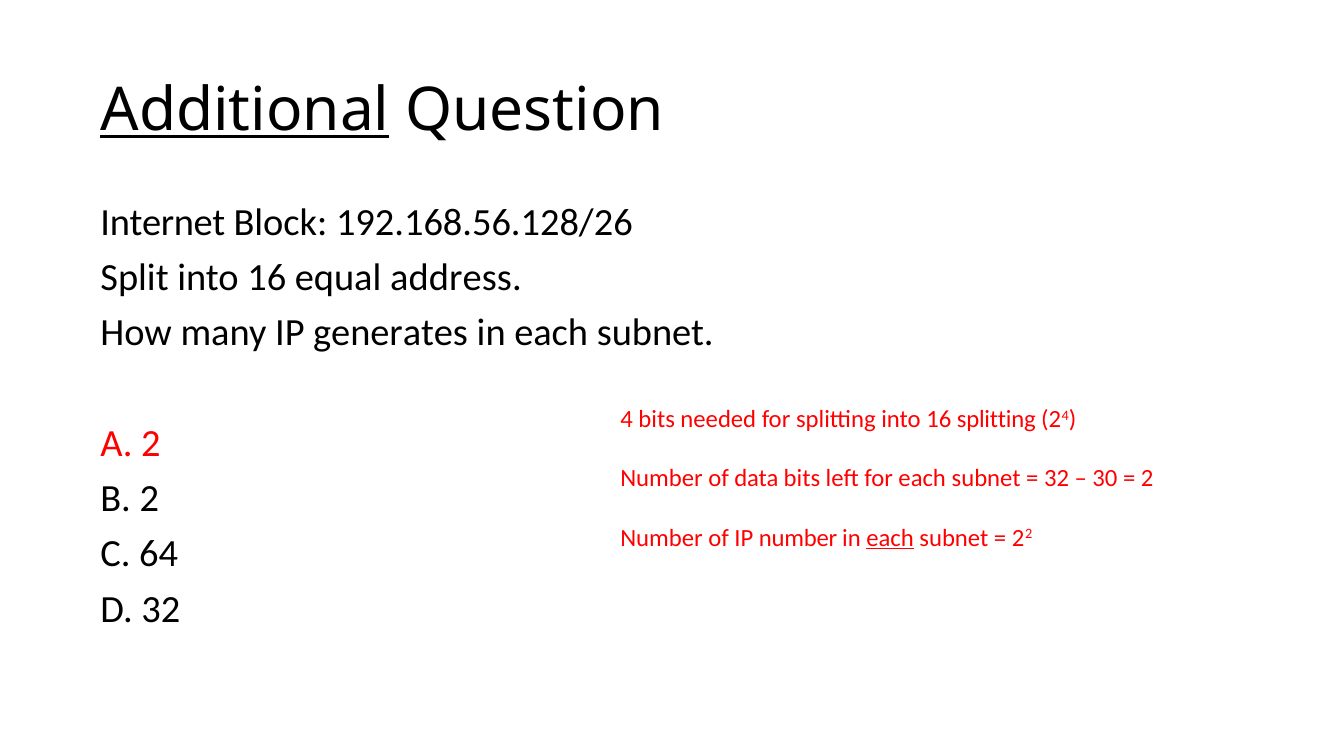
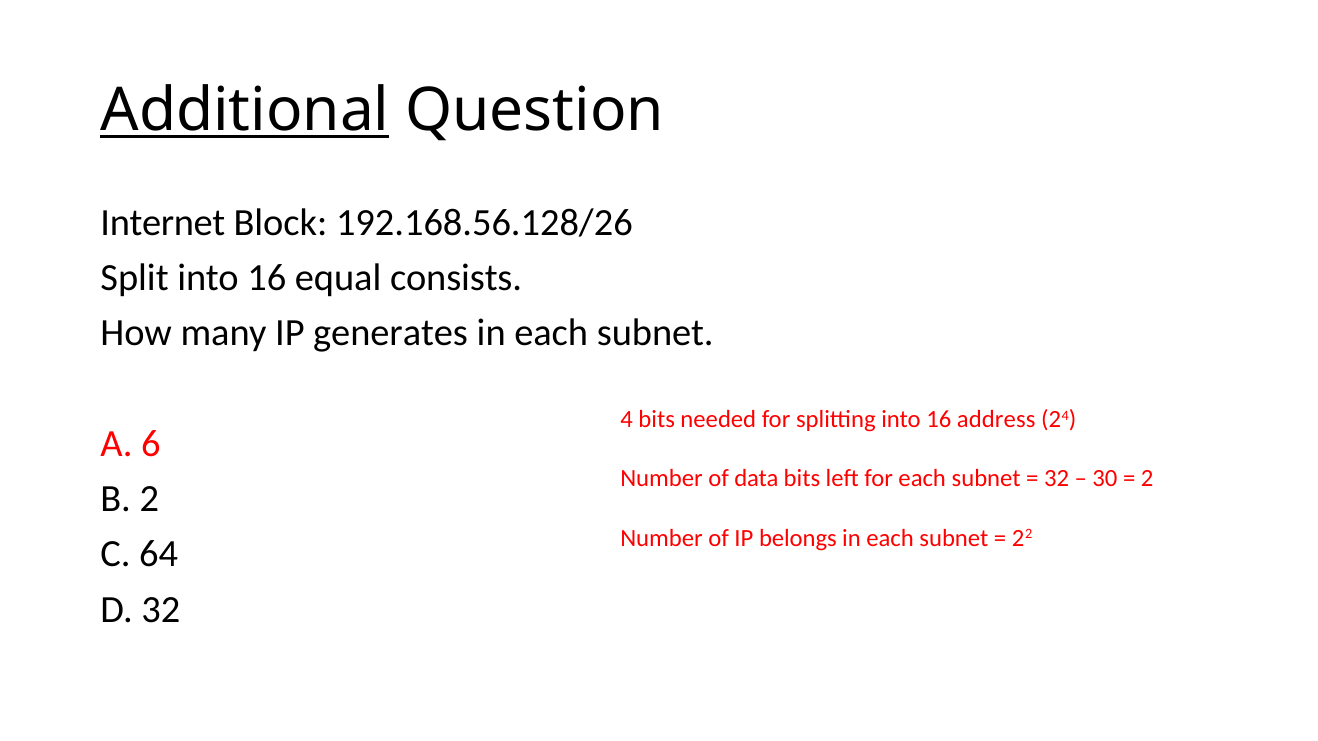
address: address -> consists
16 splitting: splitting -> address
A 2: 2 -> 6
IP number: number -> belongs
each at (890, 538) underline: present -> none
